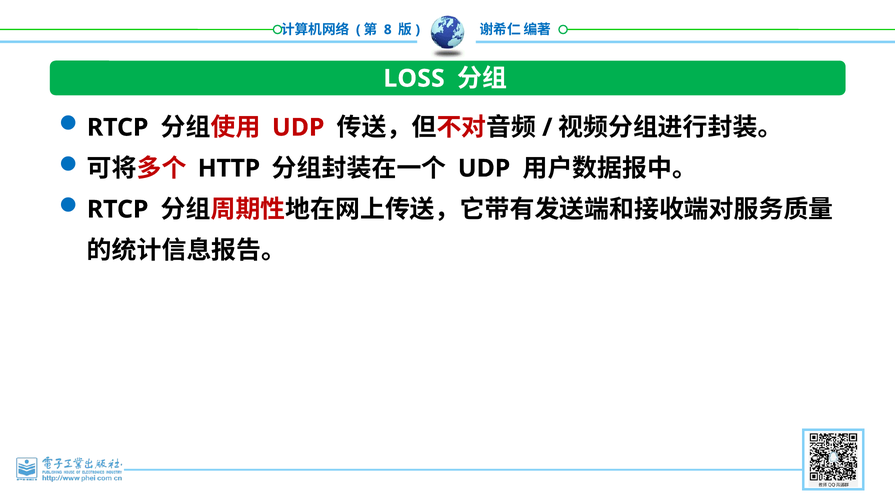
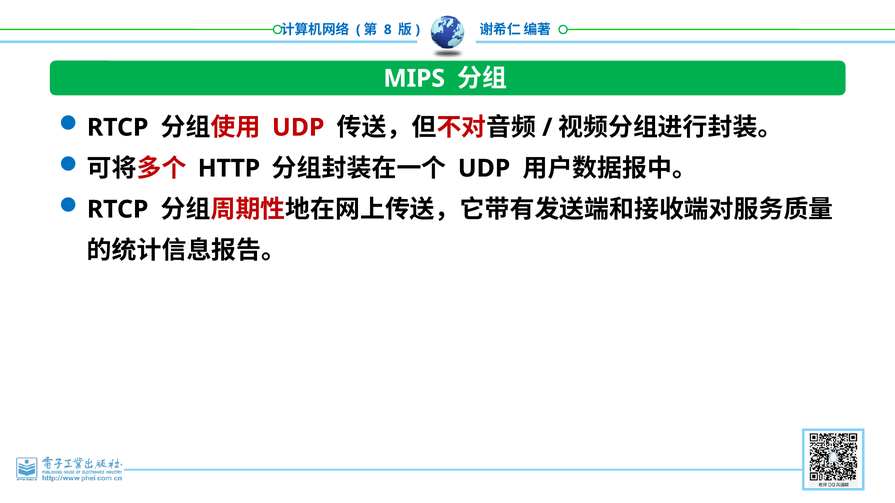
LOSS: LOSS -> MIPS
